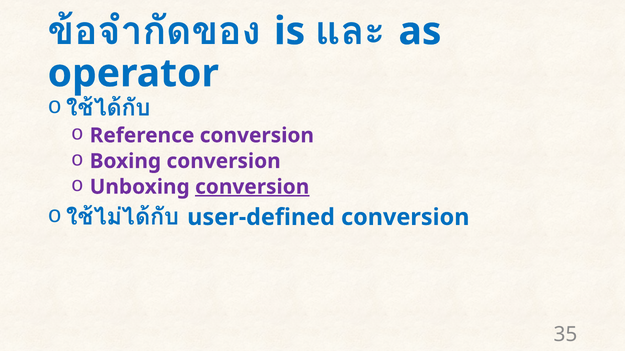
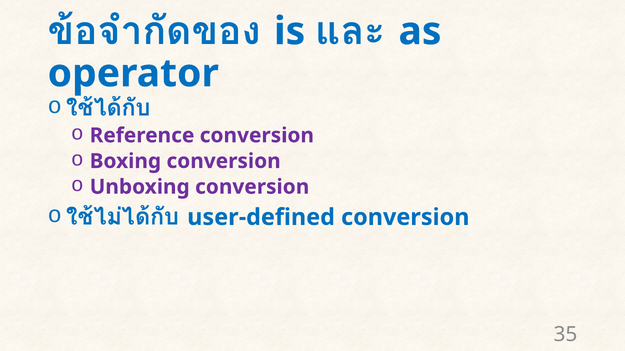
conversion at (252, 187) underline: present -> none
